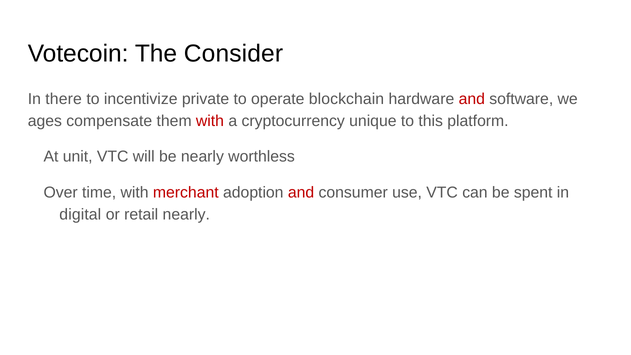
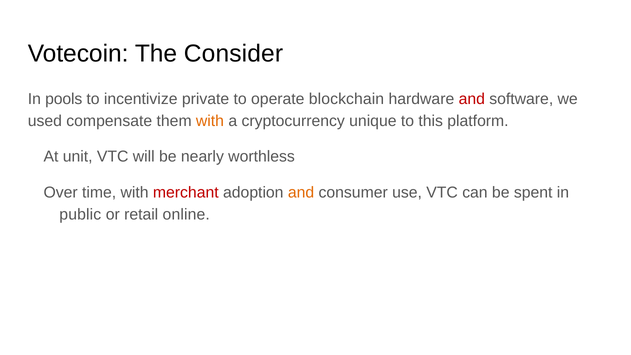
there: there -> pools
ages: ages -> used
with at (210, 121) colour: red -> orange
and at (301, 193) colour: red -> orange
digital: digital -> public
retail nearly: nearly -> online
